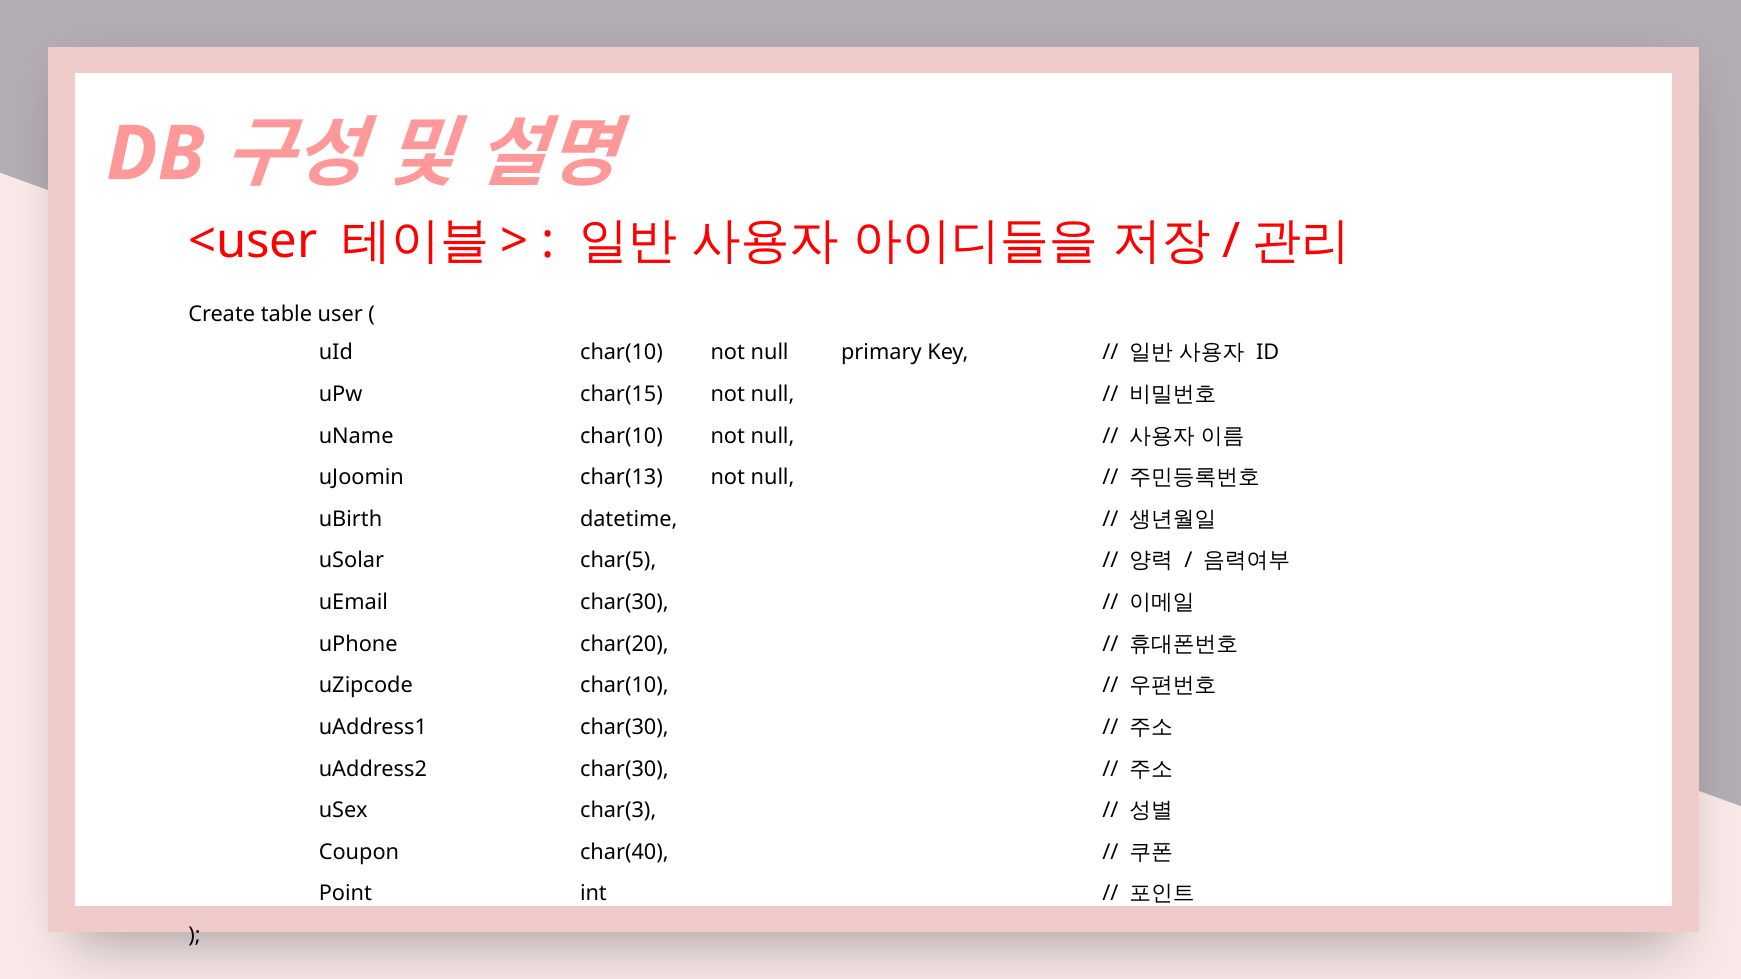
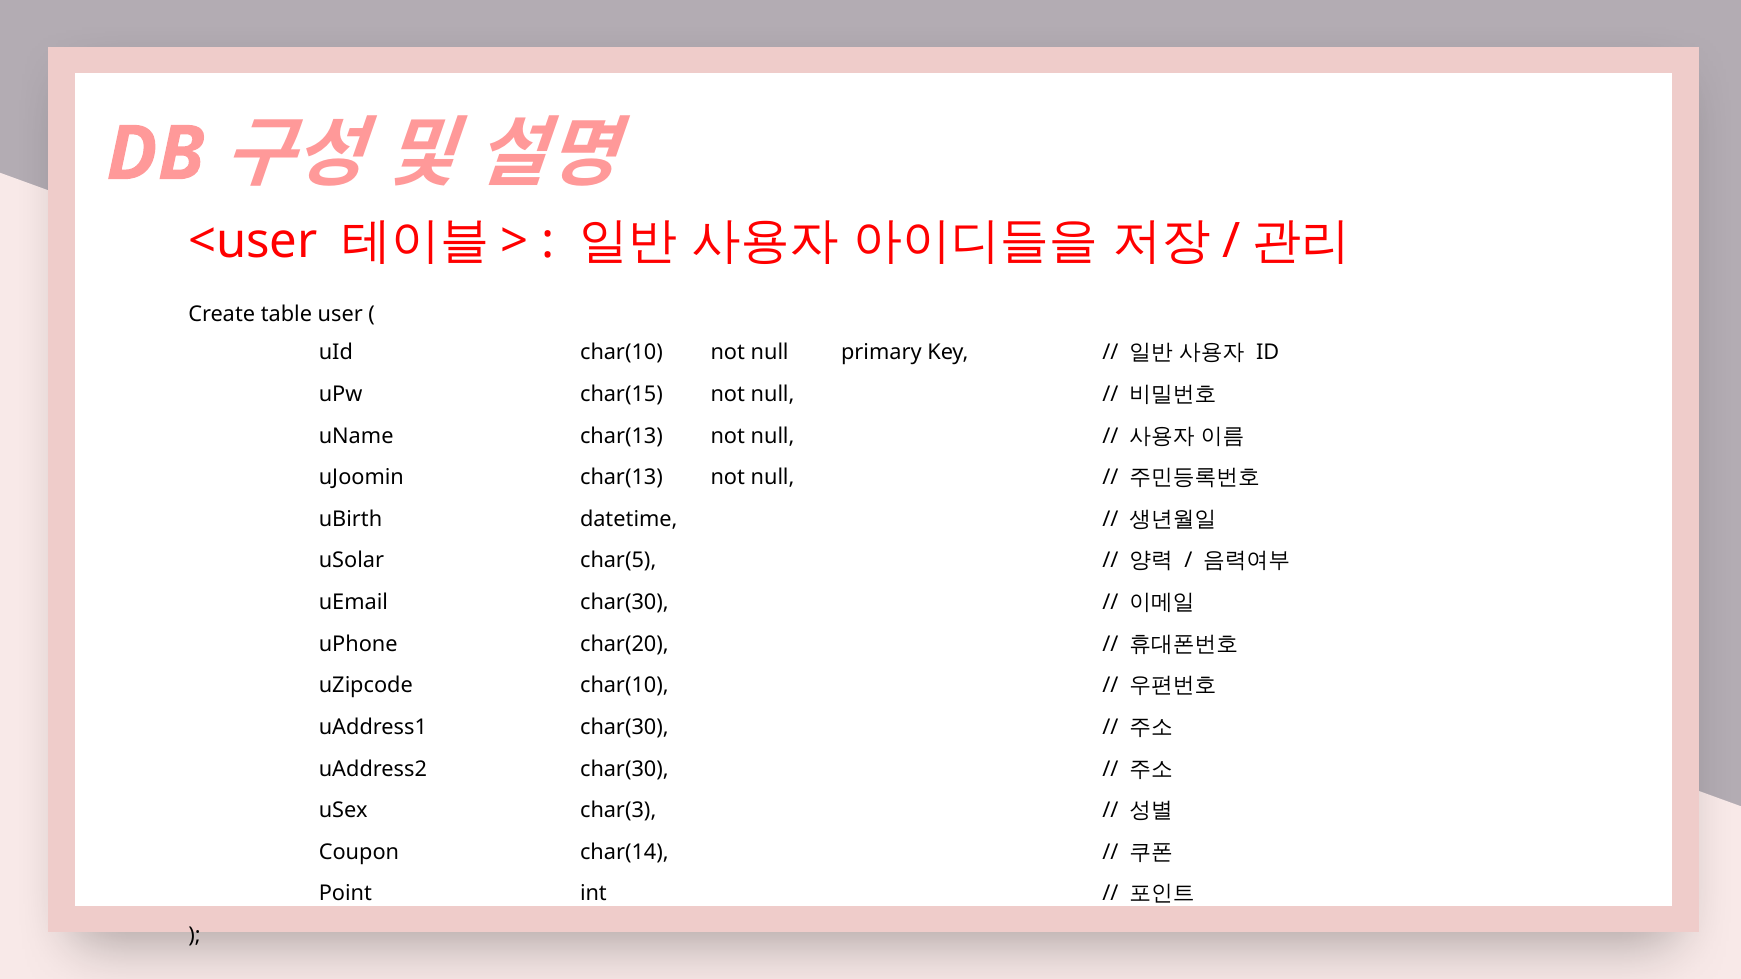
uName char(10: char(10 -> char(13
char(40: char(40 -> char(14
